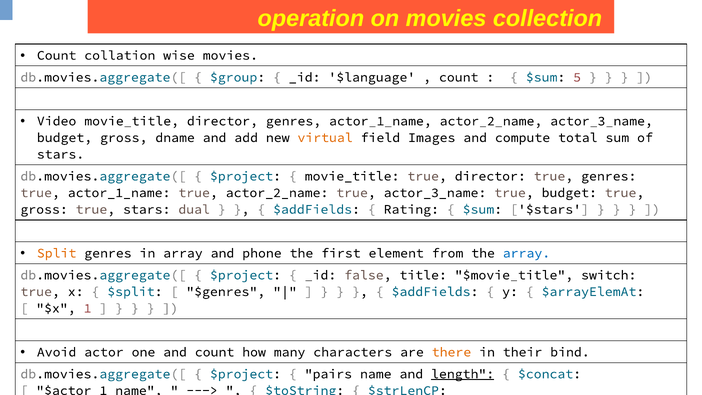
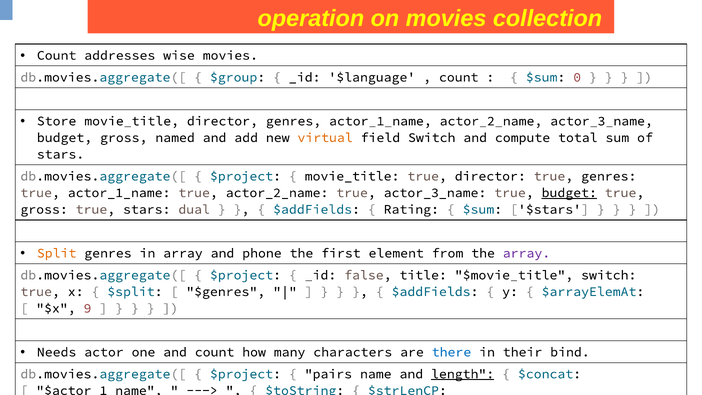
collation: collation -> addresses
5: 5 -> 0
Video: Video -> Store
dname: dname -> named
field Images: Images -> Switch
budget at (569, 193) underline: none -> present
array at (526, 253) colour: blue -> purple
1: 1 -> 9
Avoid: Avoid -> Needs
there colour: orange -> blue
